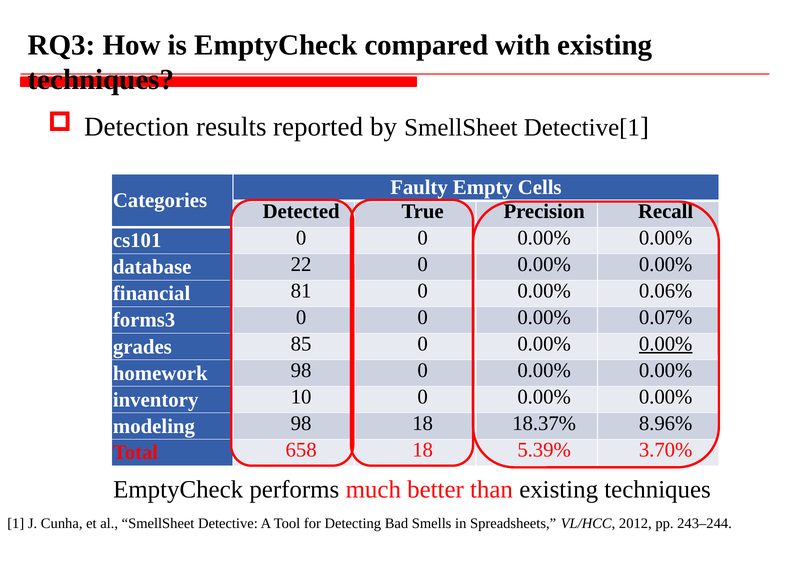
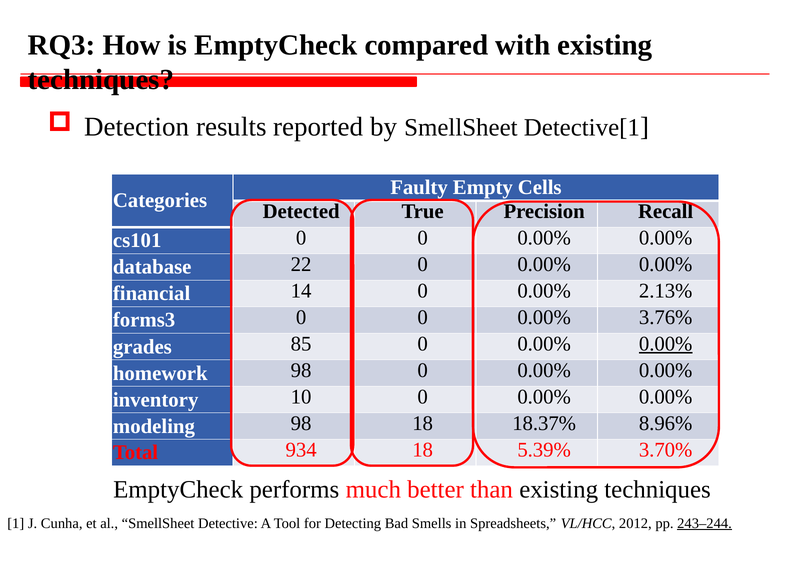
81: 81 -> 14
0.06%: 0.06% -> 2.13%
0.07%: 0.07% -> 3.76%
658: 658 -> 934
243–244 underline: none -> present
